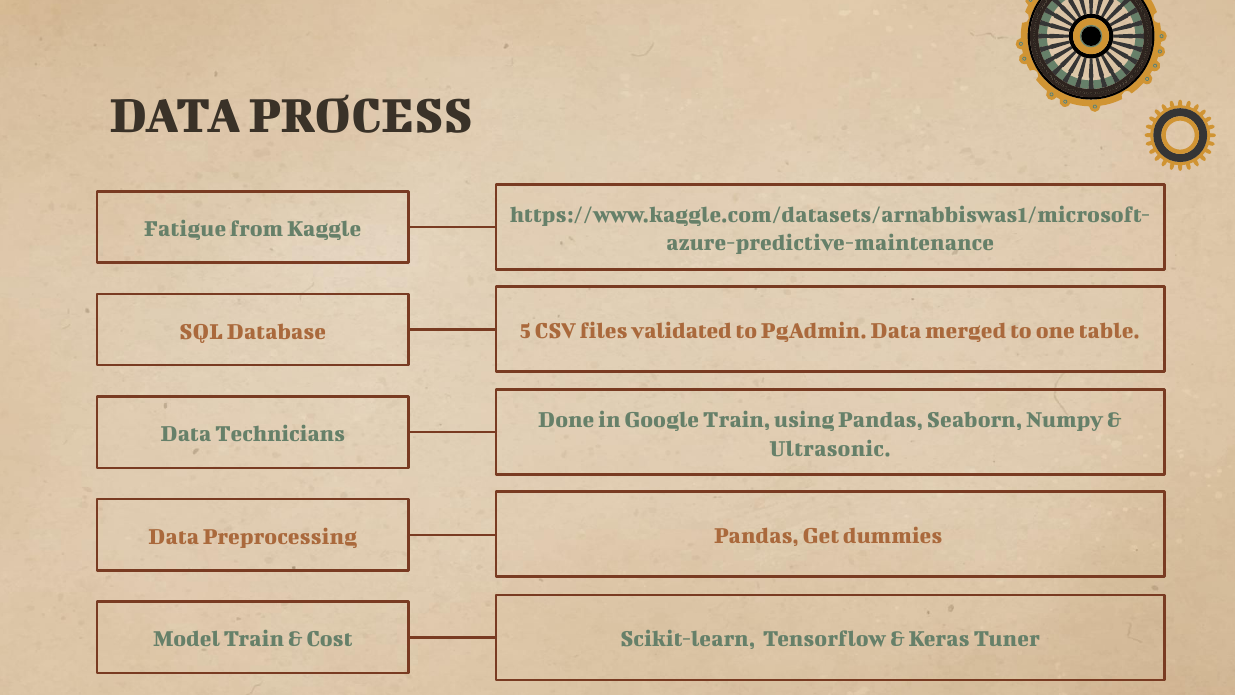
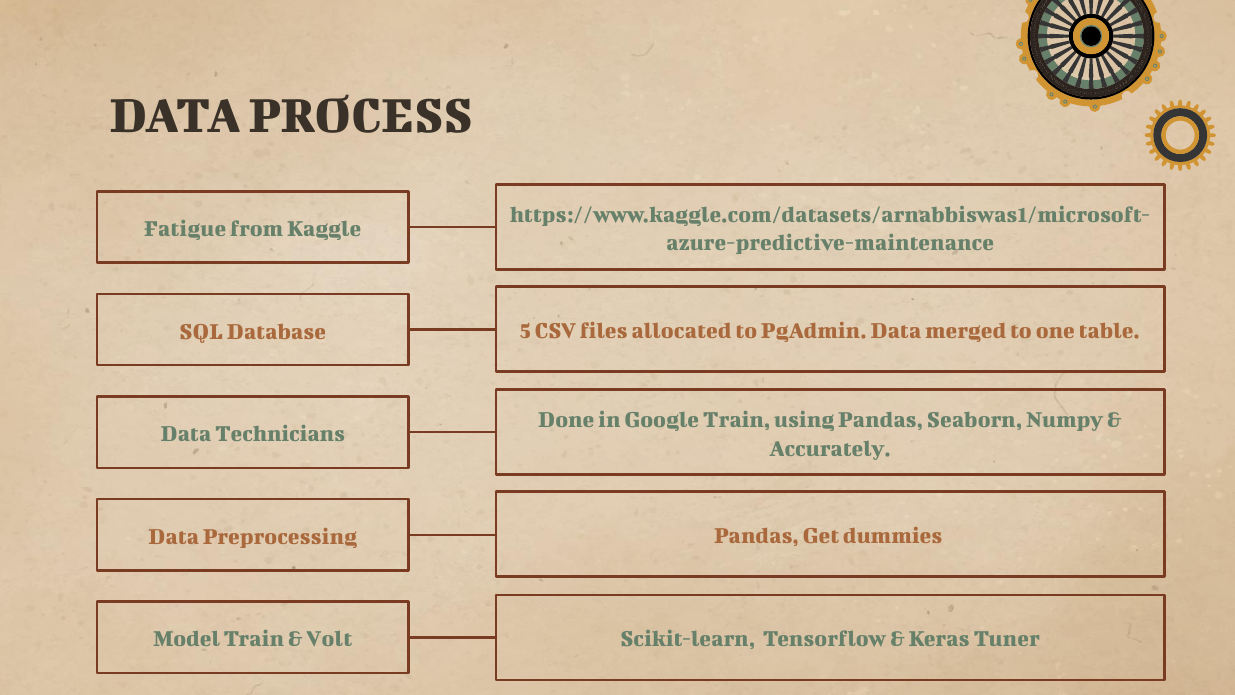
validated: validated -> allocated
Ultrasonic: Ultrasonic -> Accurately
Cost: Cost -> Volt
